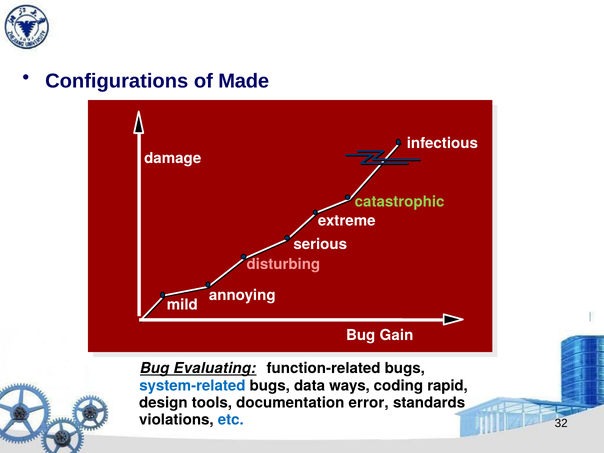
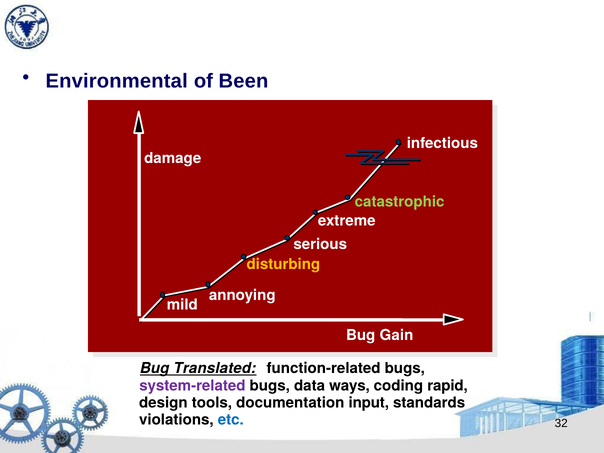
Configurations: Configurations -> Environmental
Made: Made -> Been
disturbing colour: pink -> yellow
Evaluating: Evaluating -> Translated
system-related colour: blue -> purple
error: error -> input
